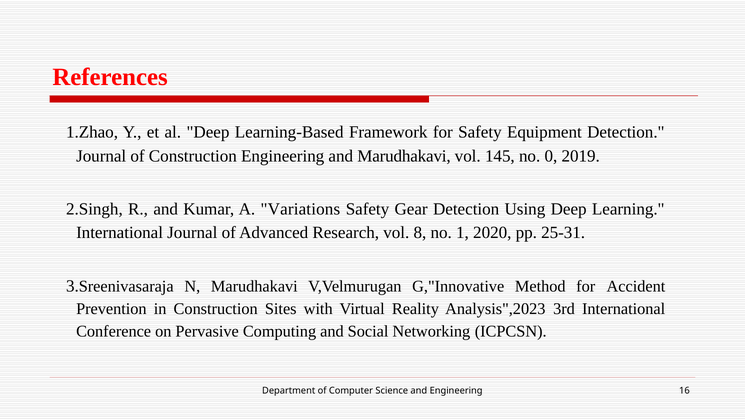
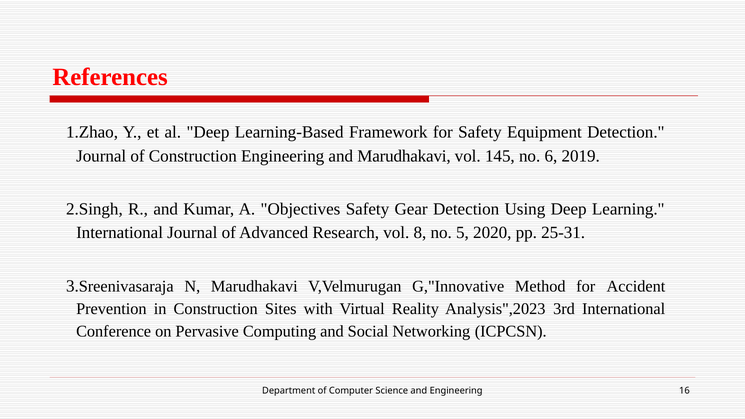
0: 0 -> 6
Variations: Variations -> Objectives
1: 1 -> 5
